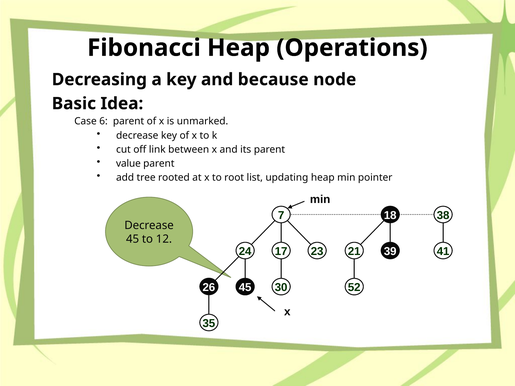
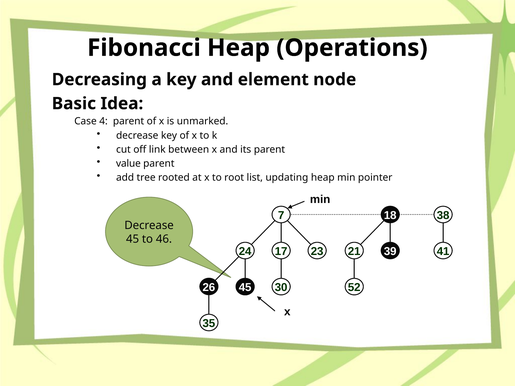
because: because -> element
6: 6 -> 4
to 12: 12 -> 46
